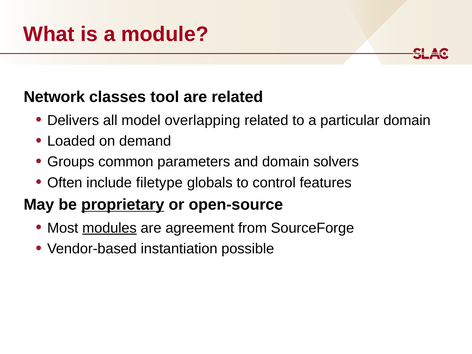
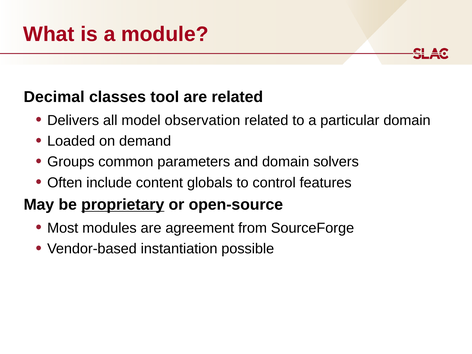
Network: Network -> Decimal
overlapping: overlapping -> observation
filetype: filetype -> content
modules underline: present -> none
